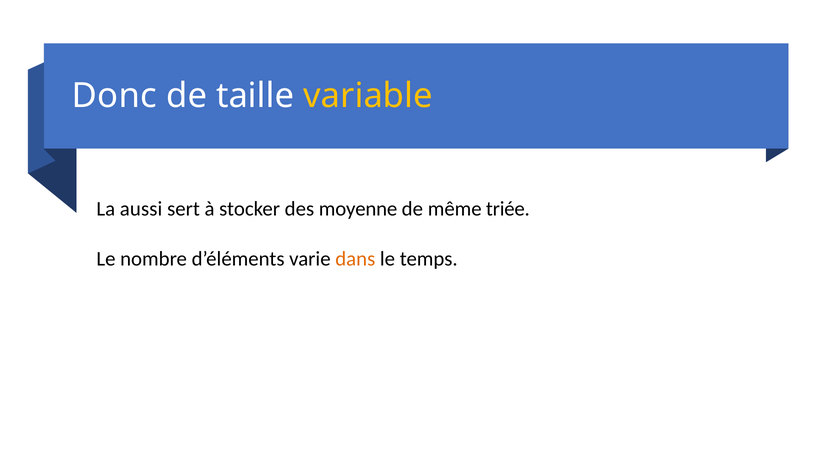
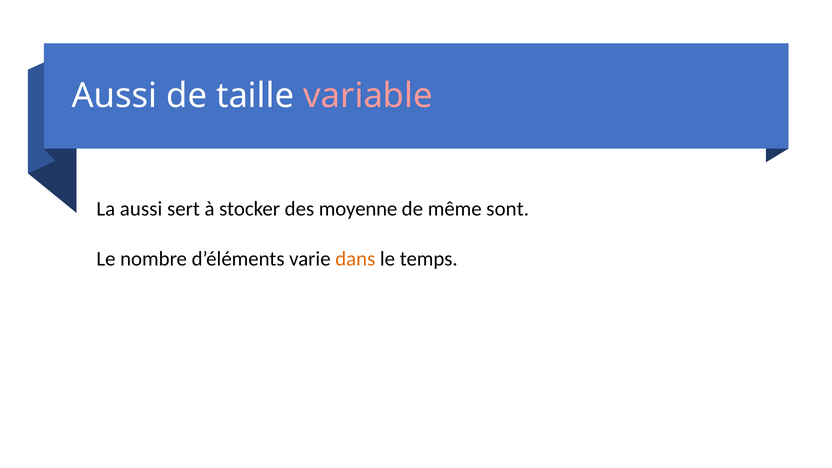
Donc at (114, 96): Donc -> Aussi
variable colour: yellow -> pink
triée: triée -> sont
